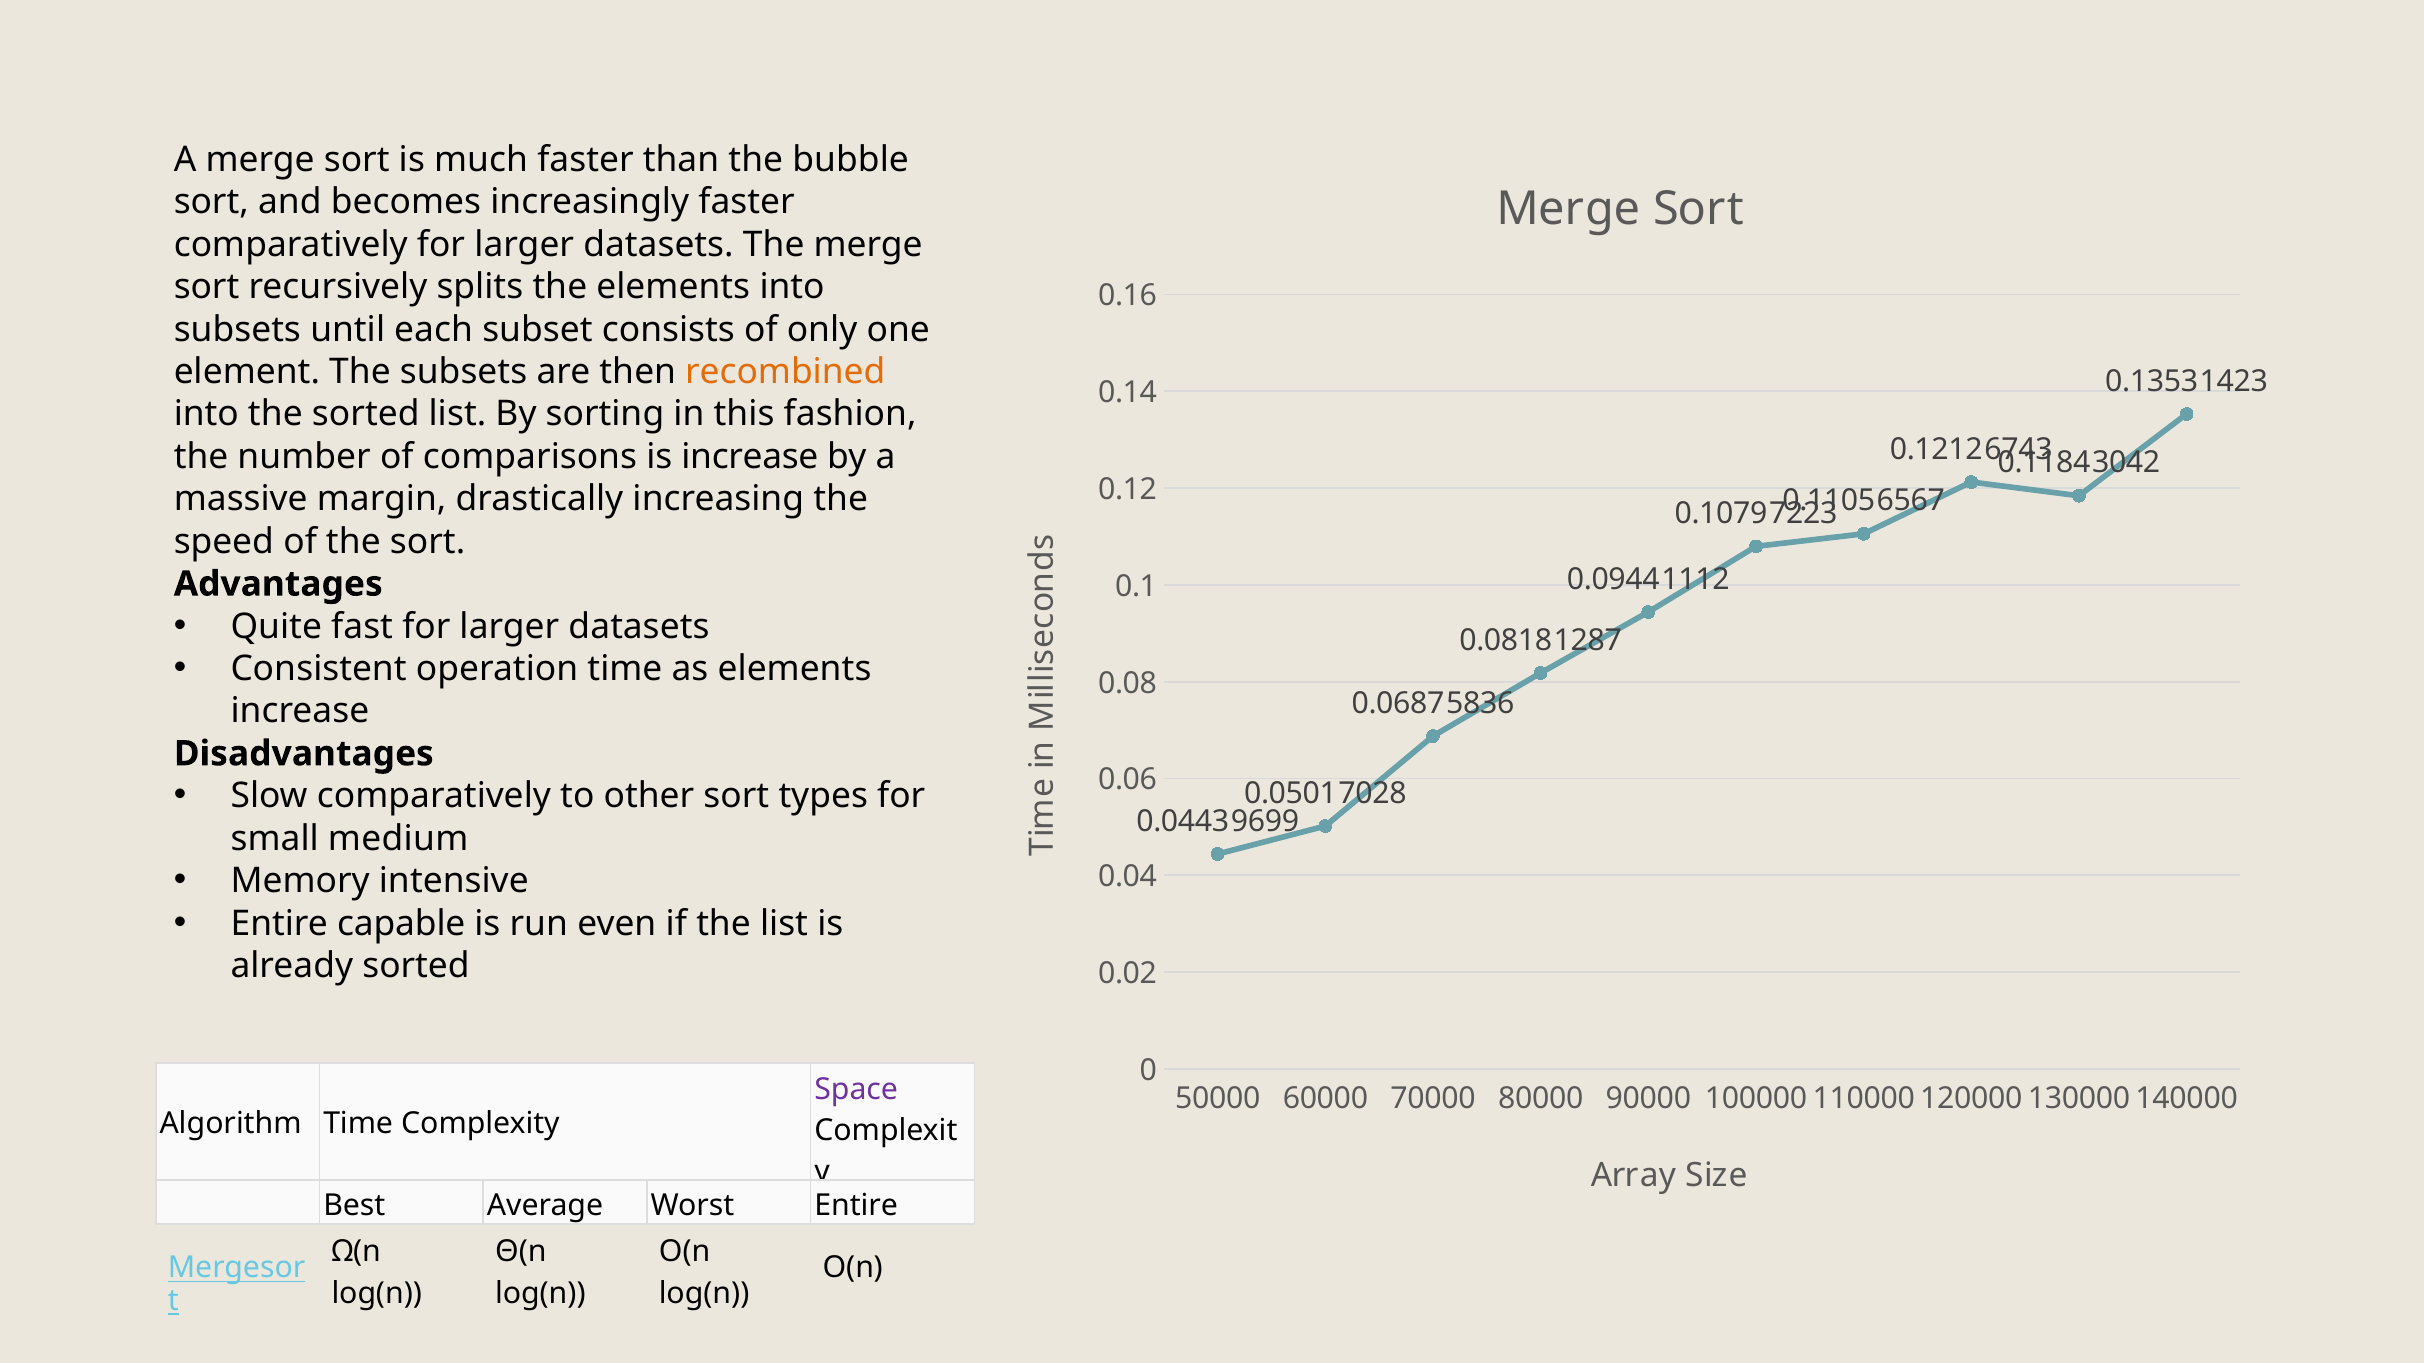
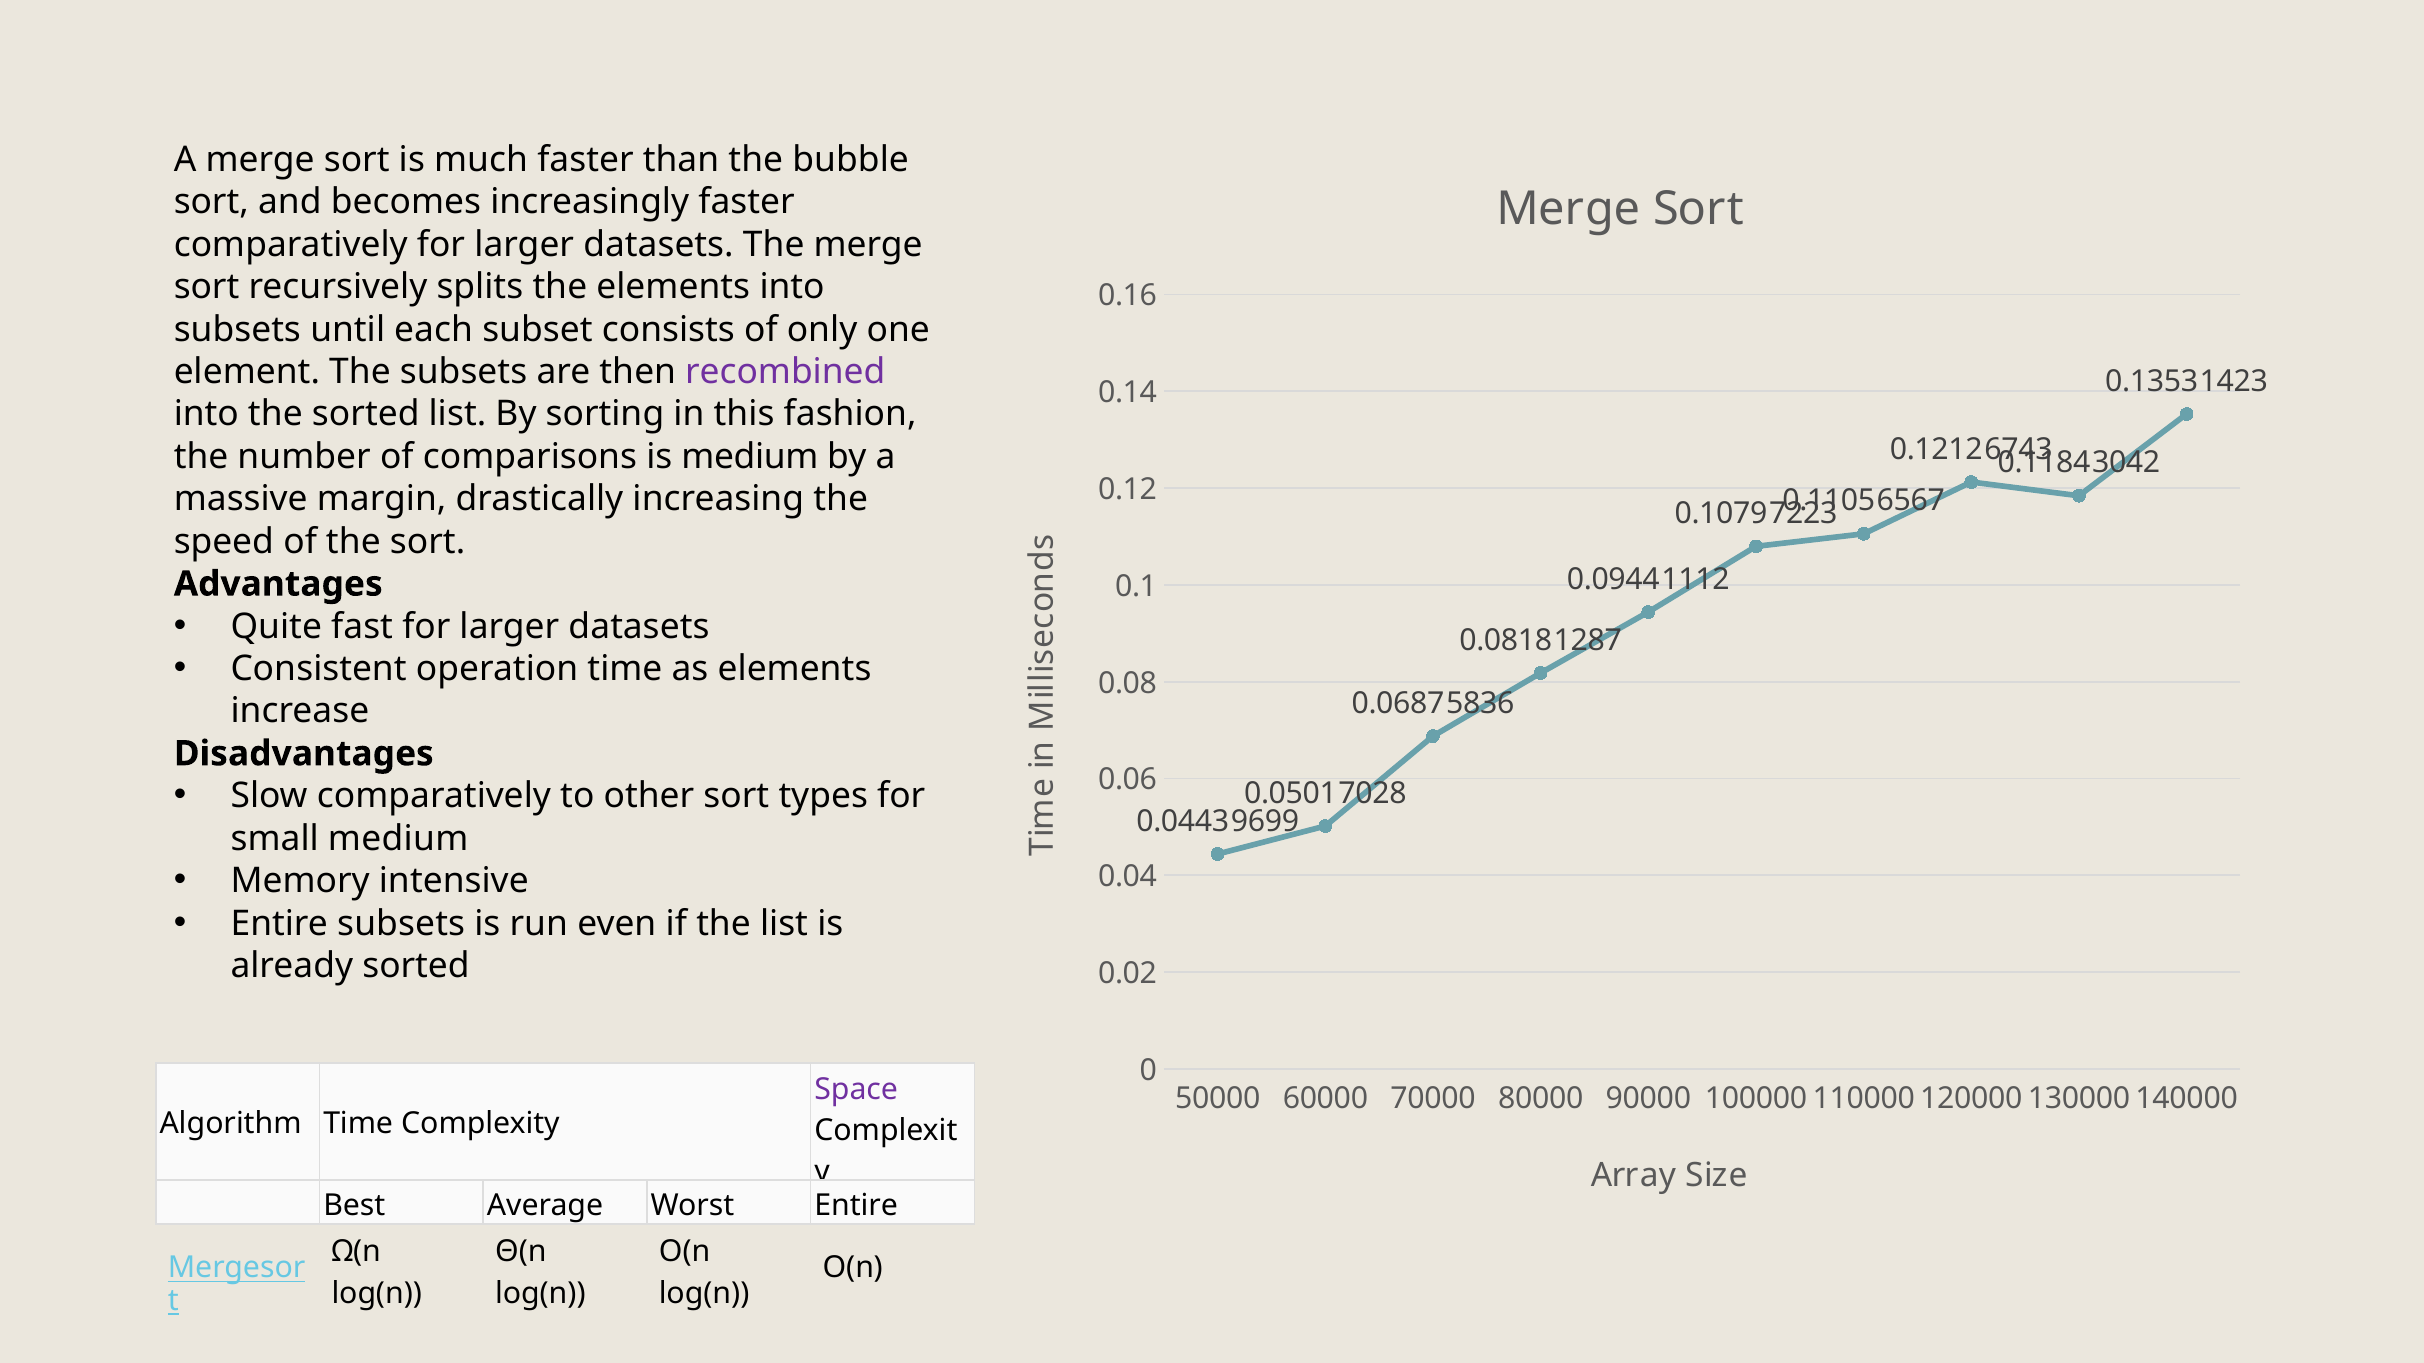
recombined colour: orange -> purple
is increase: increase -> medium
Entire capable: capable -> subsets
